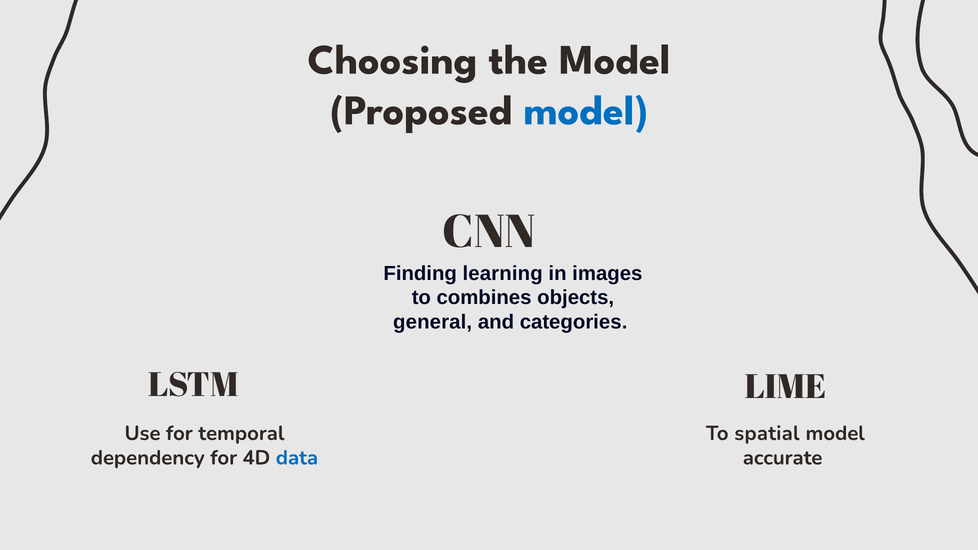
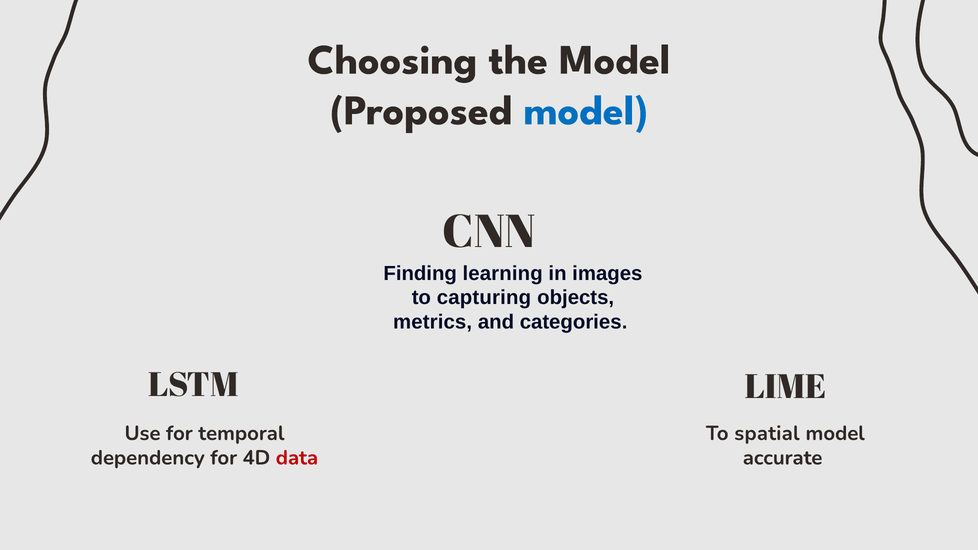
combines: combines -> capturing
general: general -> metrics
data colour: blue -> red
